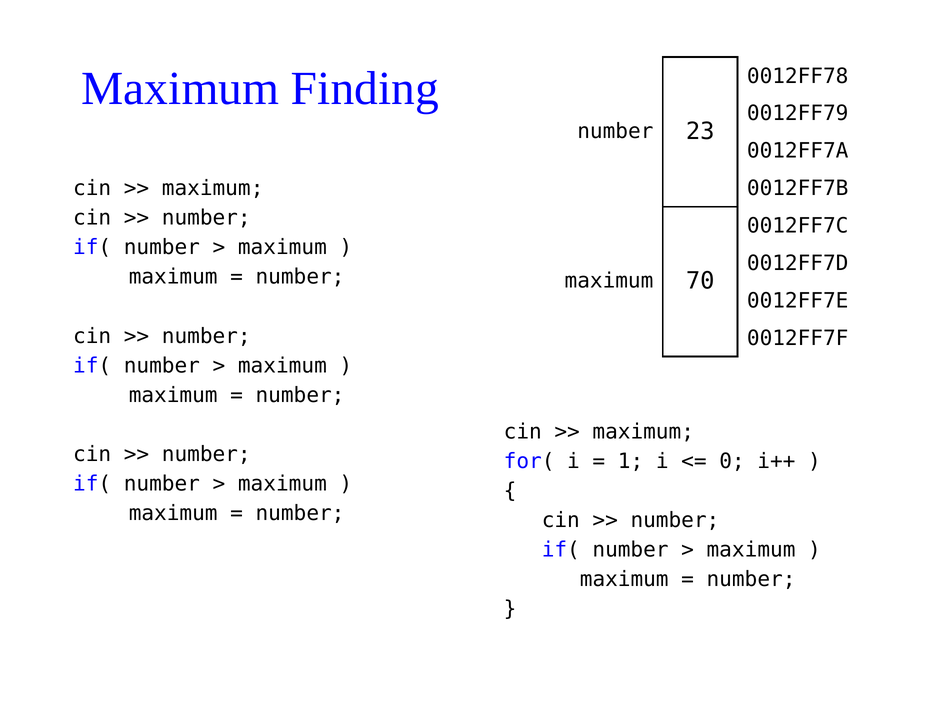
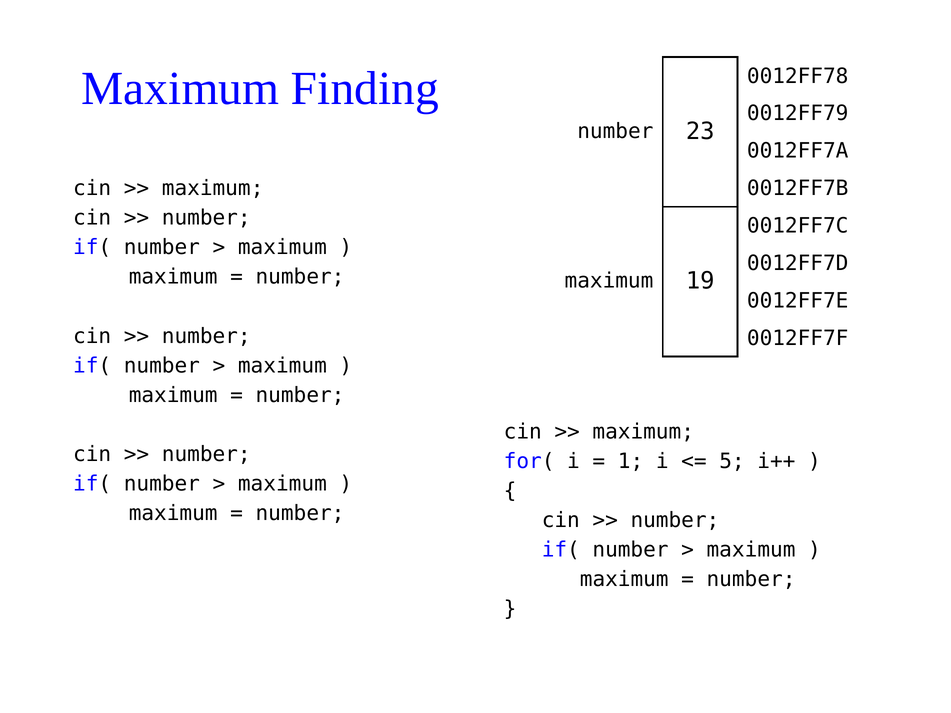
70: 70 -> 19
0: 0 -> 5
